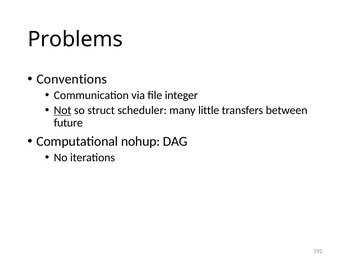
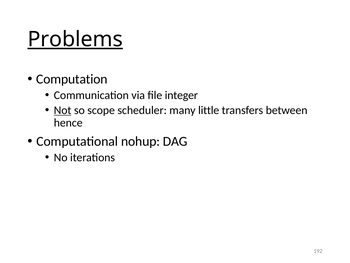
Problems underline: none -> present
Conventions: Conventions -> Computation
struct: struct -> scope
future: future -> hence
